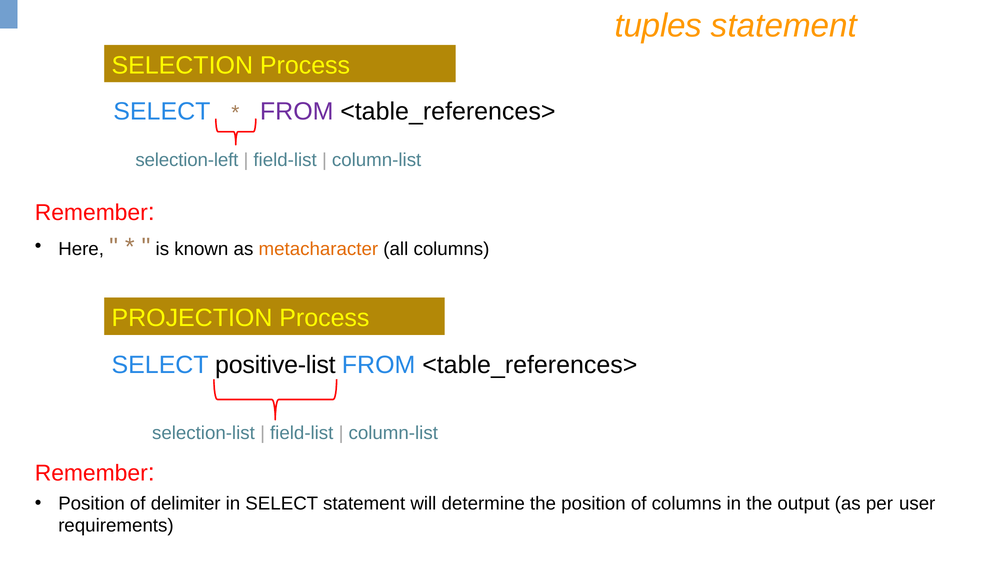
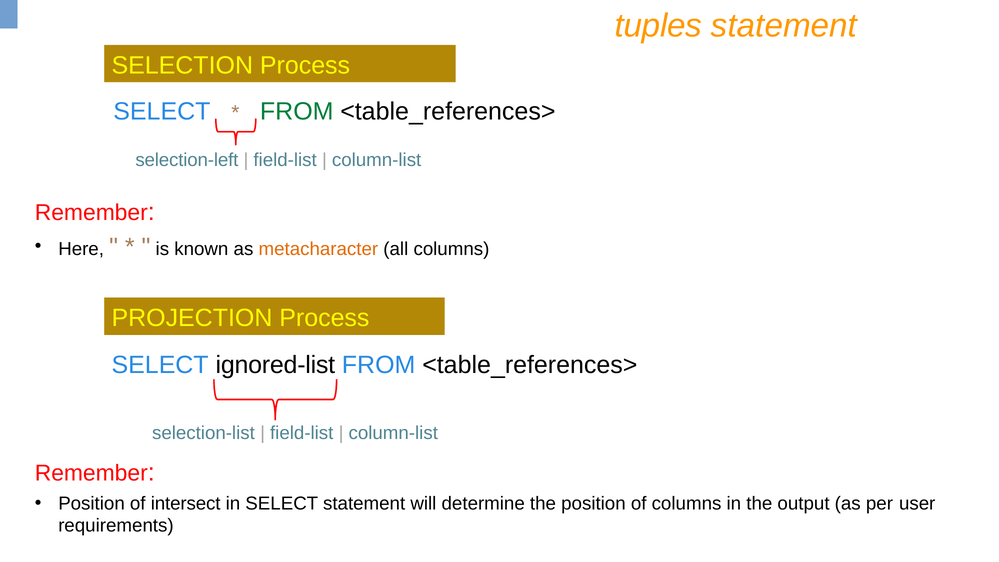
FROM at (297, 111) colour: purple -> green
positive-list: positive-list -> ignored-list
delimiter: delimiter -> intersect
